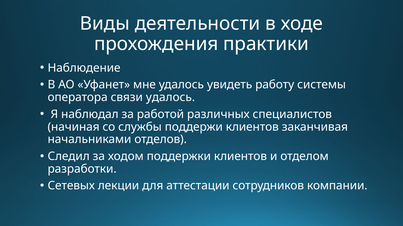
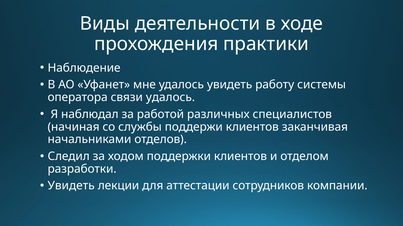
Сетевых at (71, 186): Сетевых -> Увидеть
